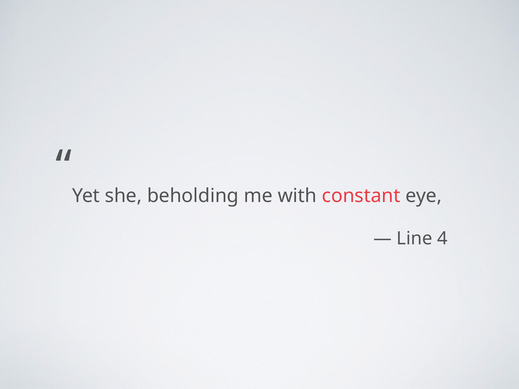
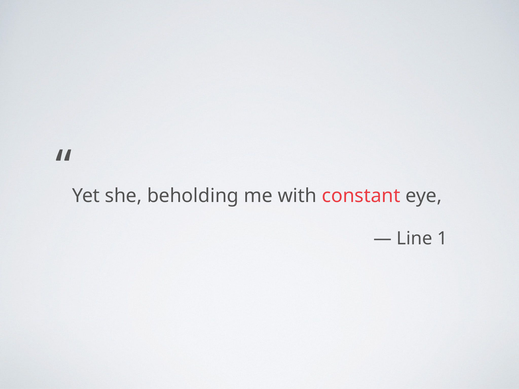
4: 4 -> 1
